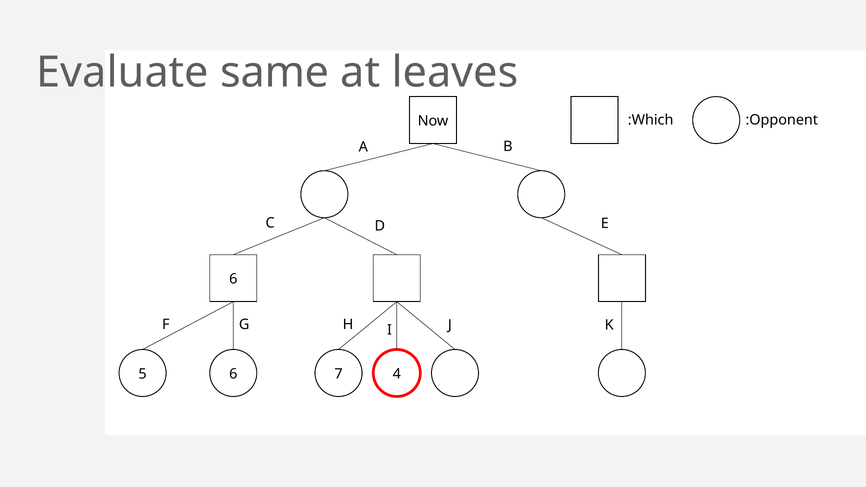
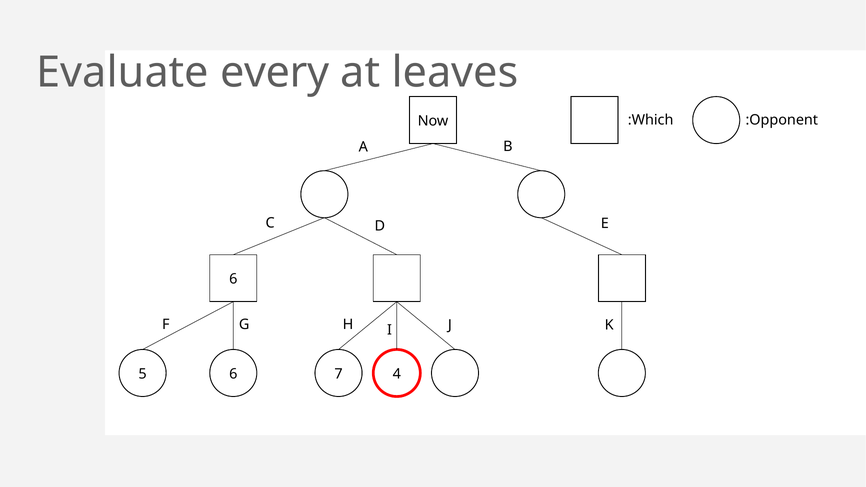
same: same -> every
